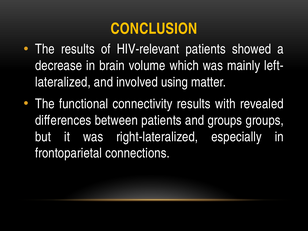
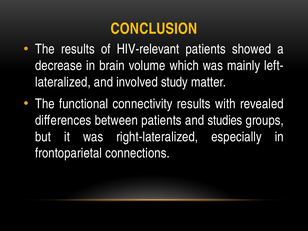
using: using -> study
and groups: groups -> studies
